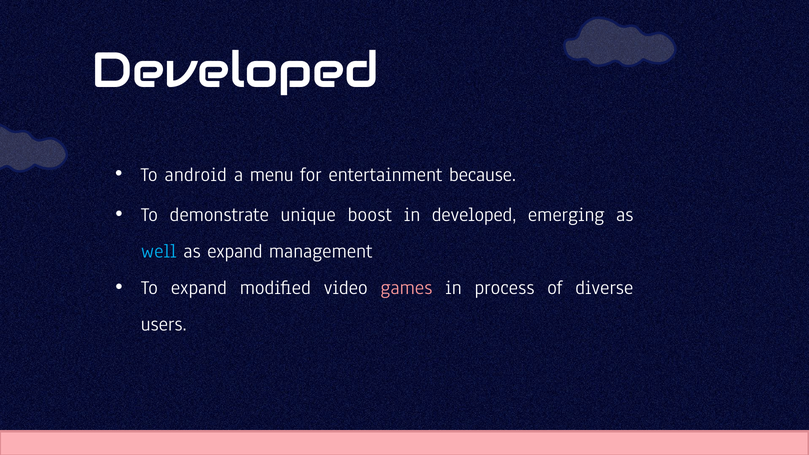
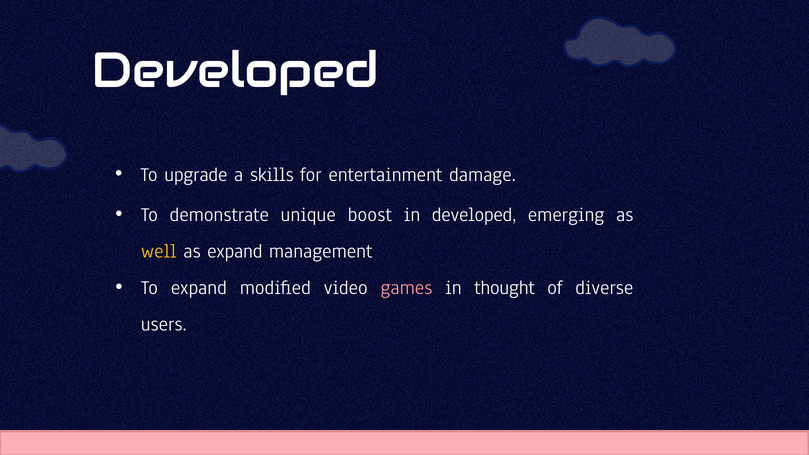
android: android -> upgrade
menu: menu -> skills
because: because -> damage
well colour: light blue -> yellow
process: process -> thought
